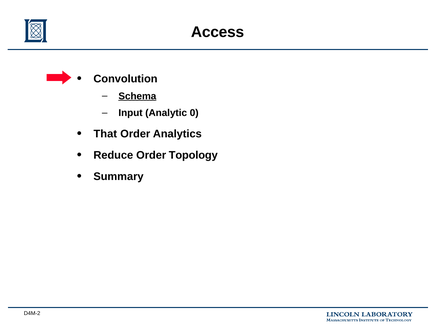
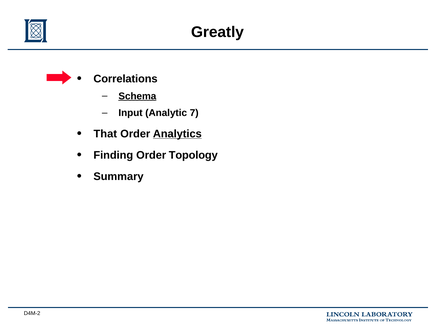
Access: Access -> Greatly
Convolution: Convolution -> Correlations
0: 0 -> 7
Analytics underline: none -> present
Reduce: Reduce -> Finding
